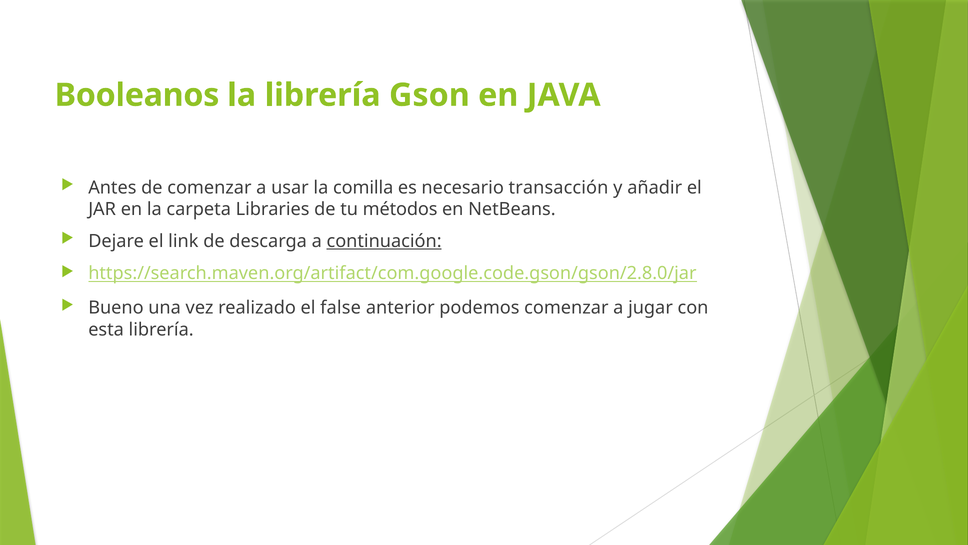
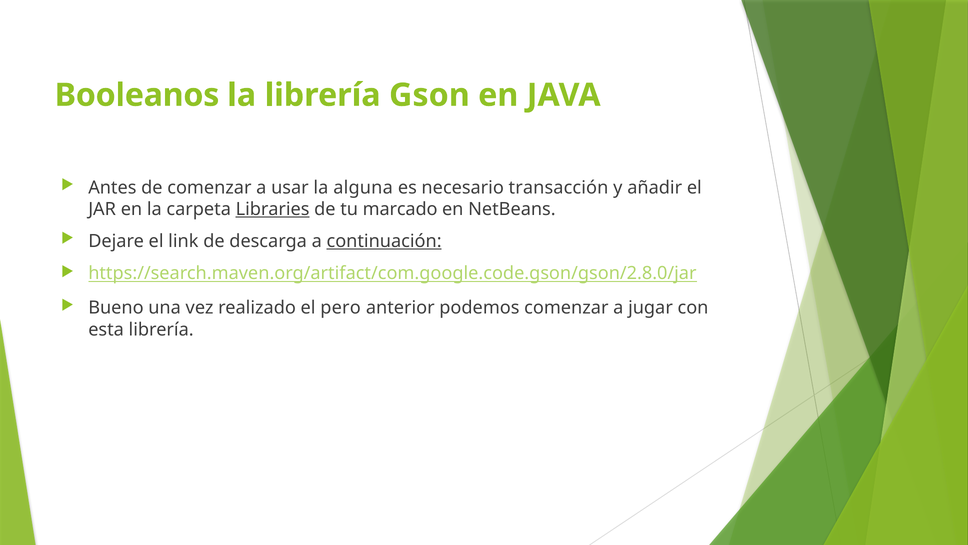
comilla: comilla -> alguna
Libraries underline: none -> present
métodos: métodos -> marcado
false: false -> pero
